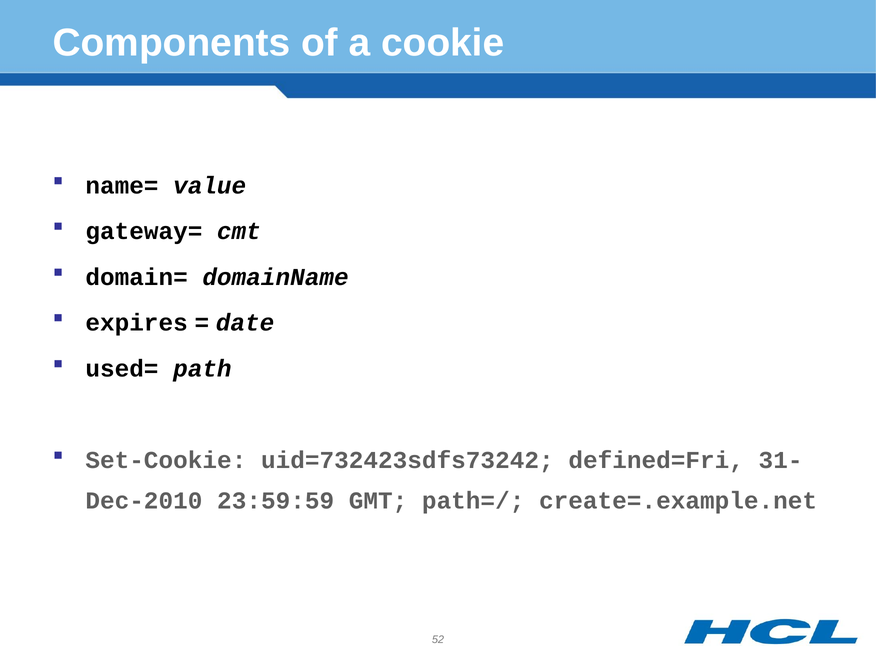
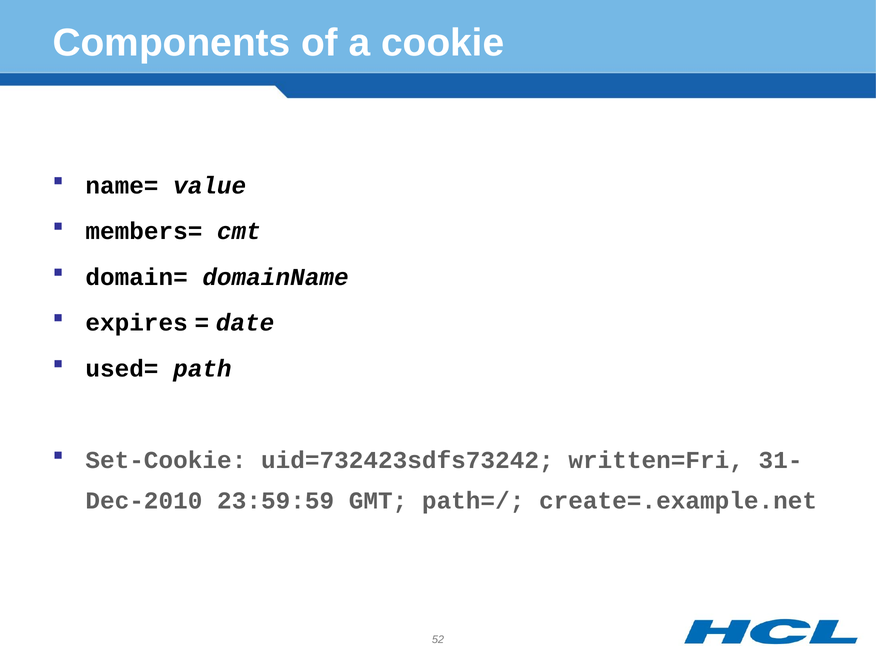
gateway=: gateway= -> members=
defined=Fri: defined=Fri -> written=Fri
